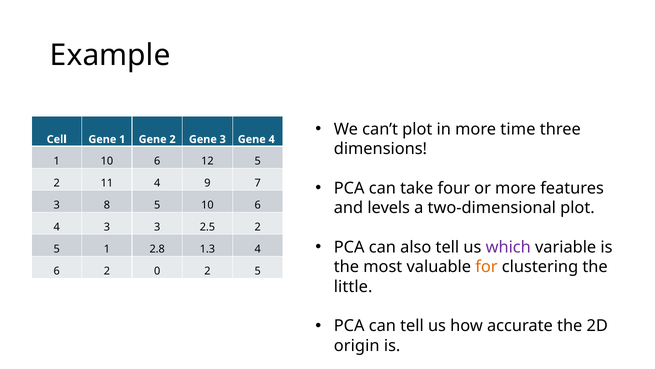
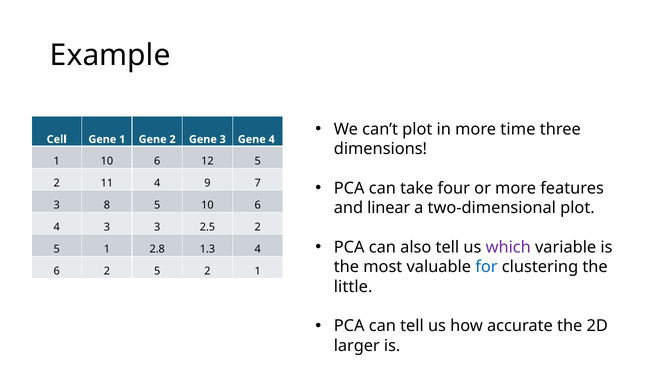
levels: levels -> linear
for colour: orange -> blue
6 2 0: 0 -> 5
5 at (258, 271): 5 -> 1
origin: origin -> larger
